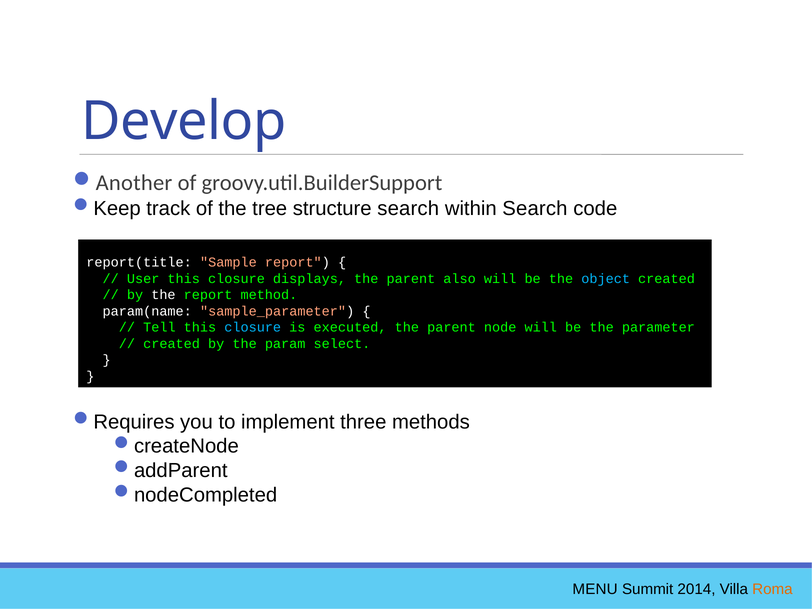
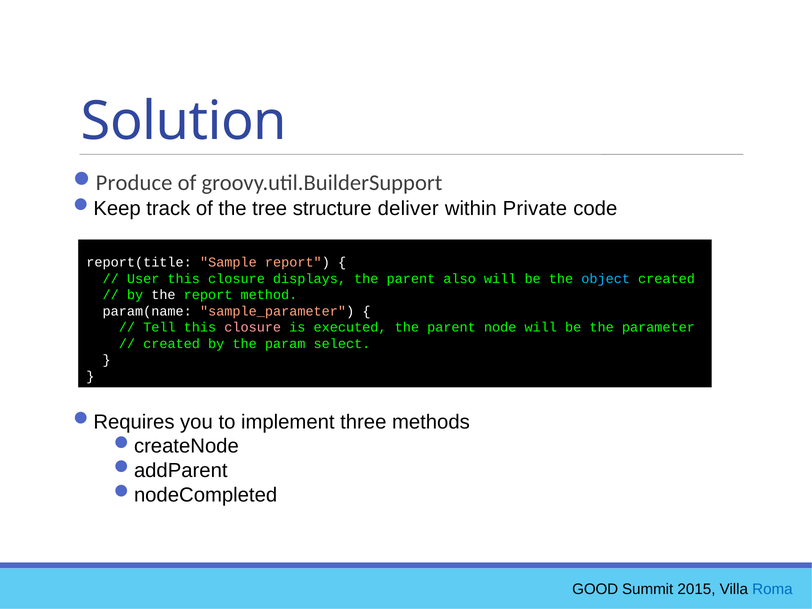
Develop: Develop -> Solution
Another: Another -> Produce
structure search: search -> deliver
within Search: Search -> Private
closure at (253, 327) colour: light blue -> pink
MENU: MENU -> GOOD
2014: 2014 -> 2015
Roma colour: orange -> blue
